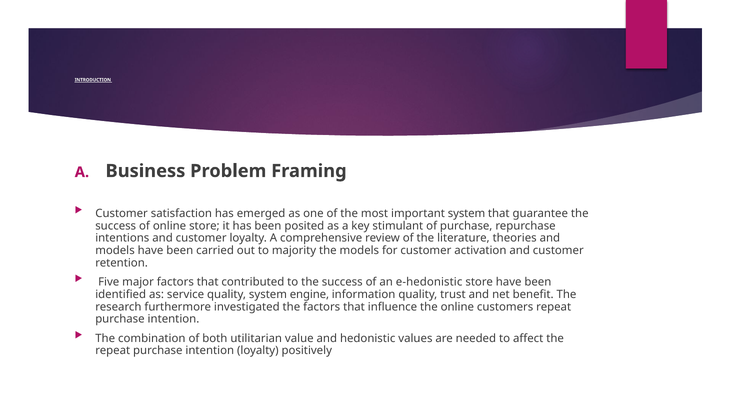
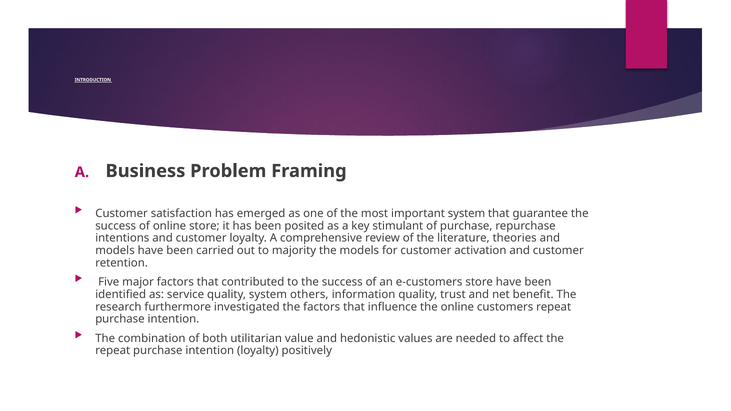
e-hedonistic: e-hedonistic -> e-customers
engine: engine -> others
